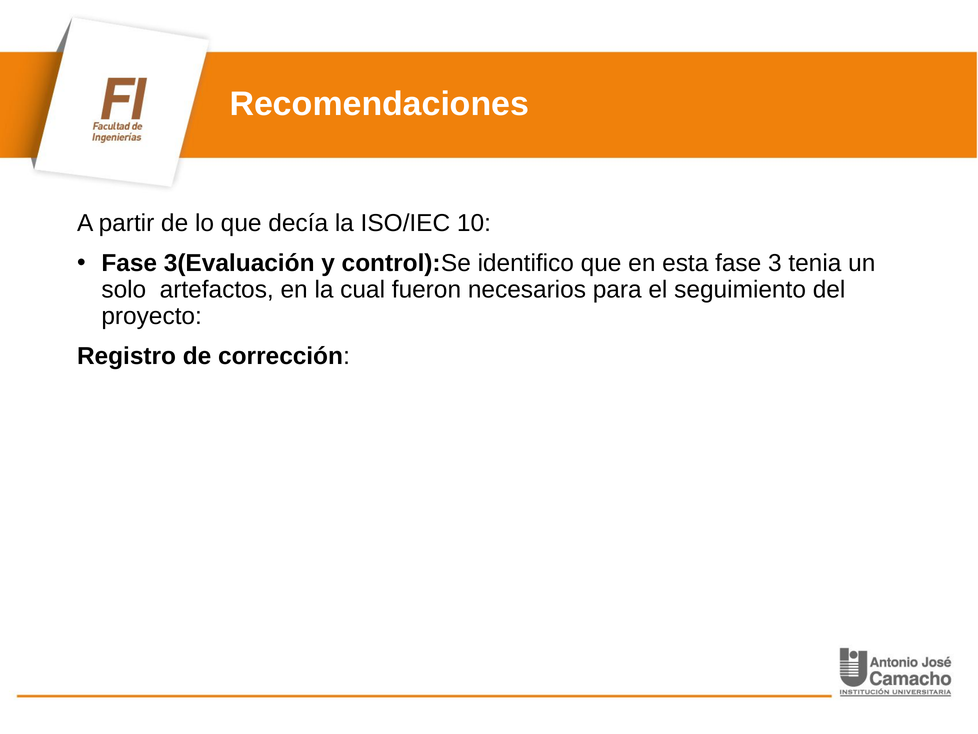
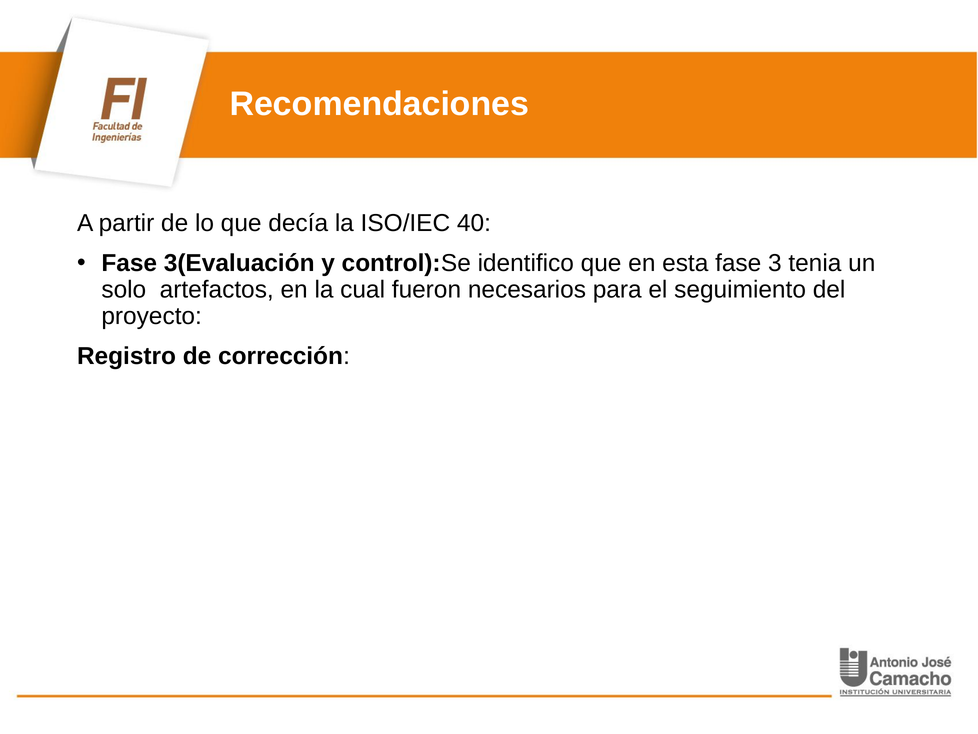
10: 10 -> 40
